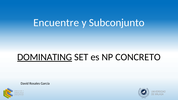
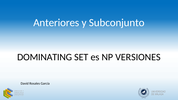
Encuentre: Encuentre -> Anteriores
DOMINATING underline: present -> none
CONCRETO: CONCRETO -> VERSIONES
